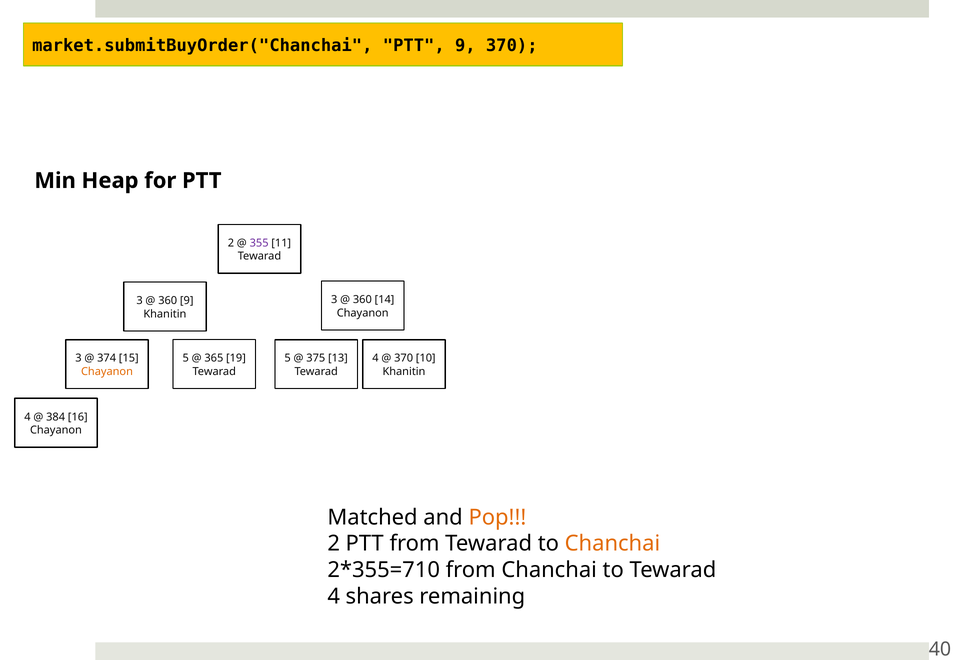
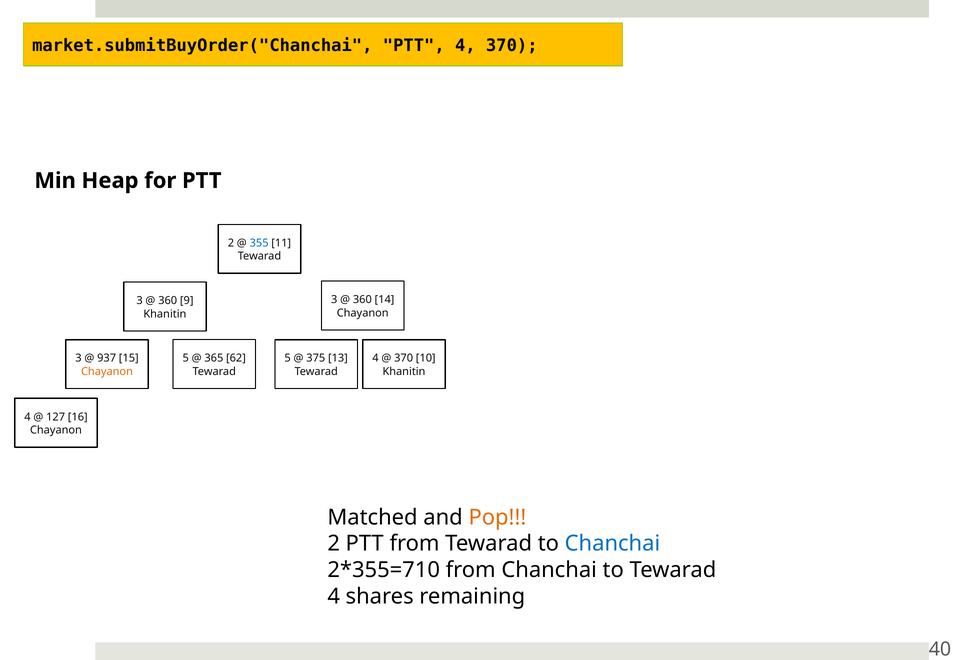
PTT 9: 9 -> 4
355 colour: purple -> blue
374: 374 -> 937
19: 19 -> 62
384: 384 -> 127
Chanchai at (612, 543) colour: orange -> blue
